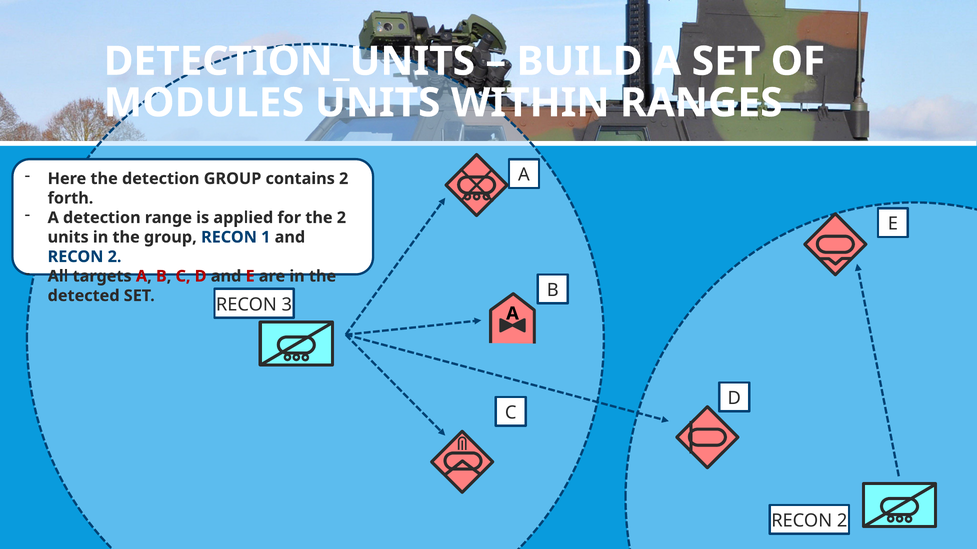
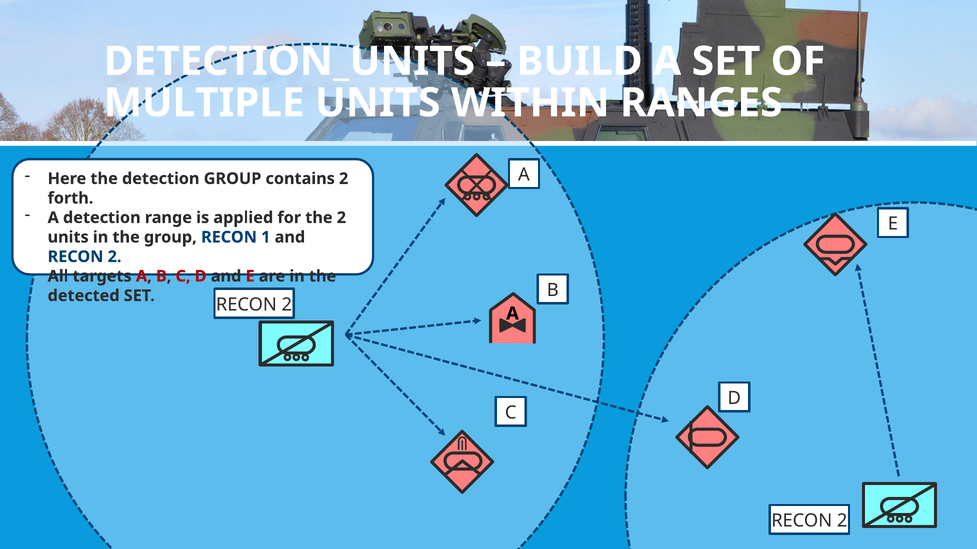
MODULES: MODULES -> MULTIPLE
3 at (287, 305): 3 -> 2
